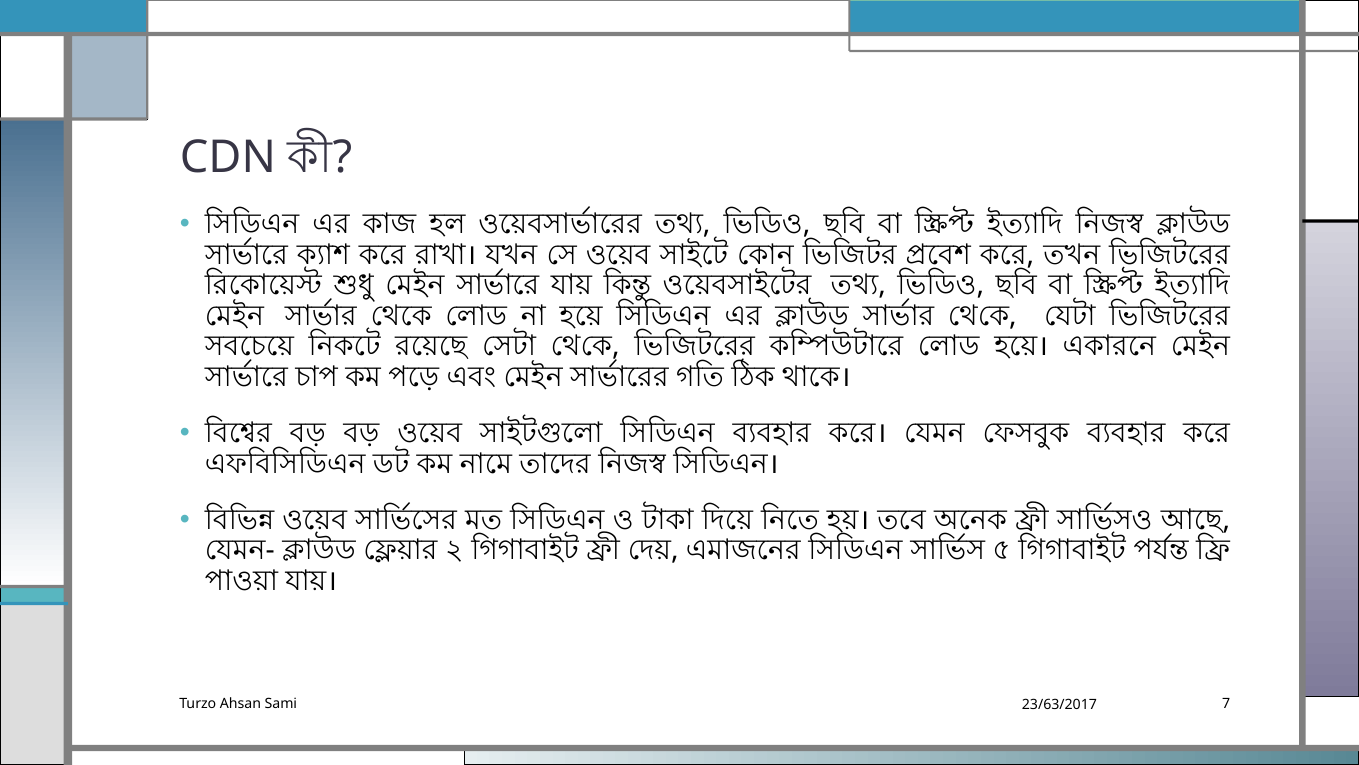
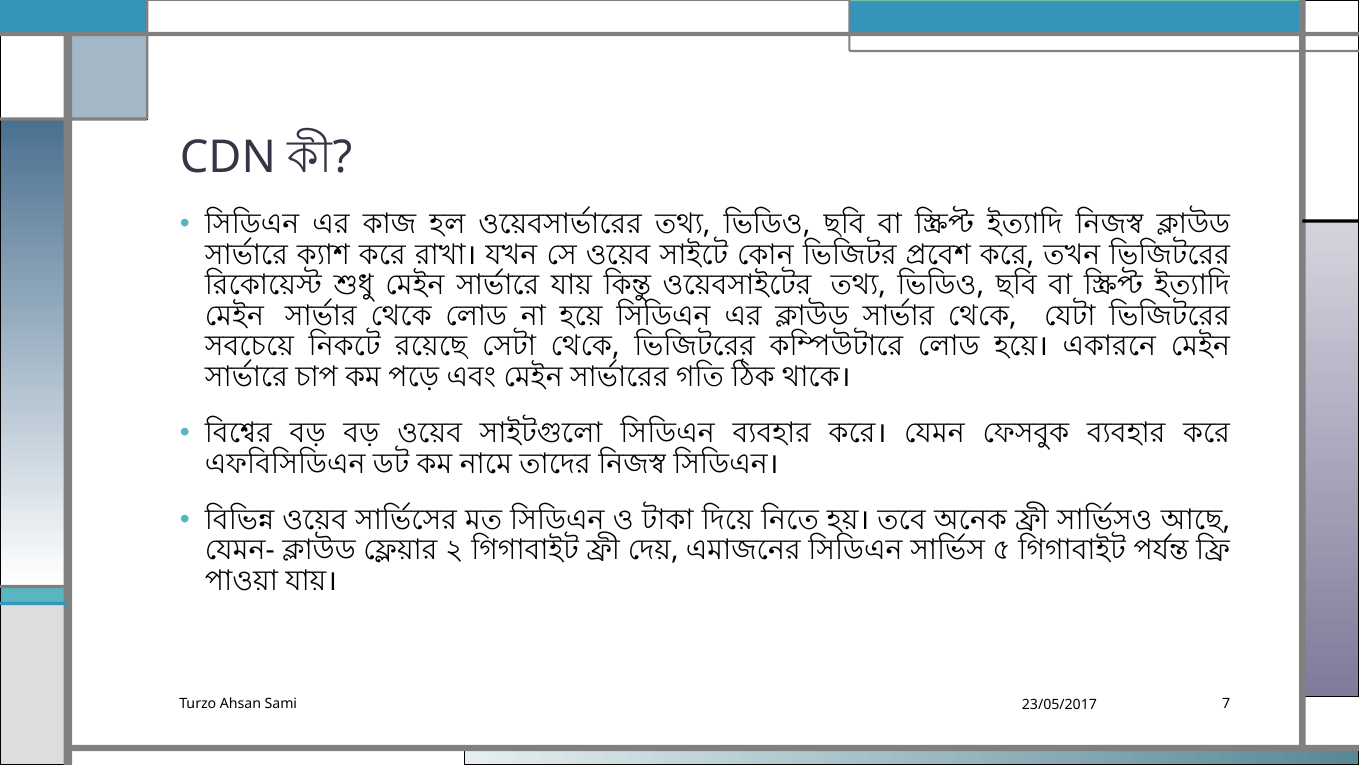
23/63/2017: 23/63/2017 -> 23/05/2017
